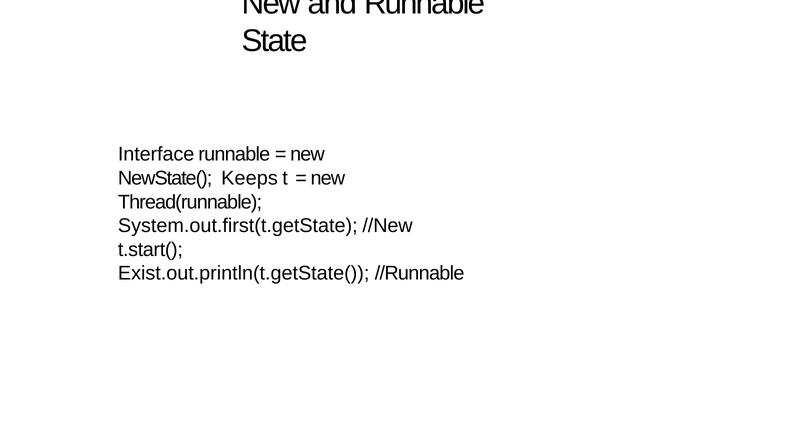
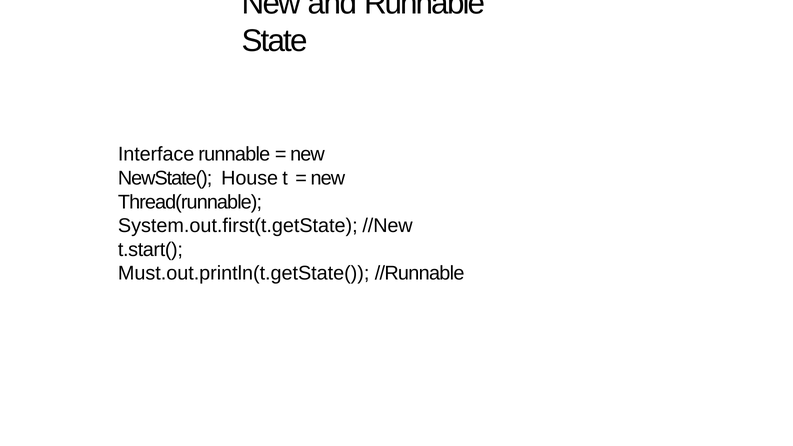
Keeps: Keeps -> House
Exist.out.println(t.getState(: Exist.out.println(t.getState( -> Must.out.println(t.getState(
